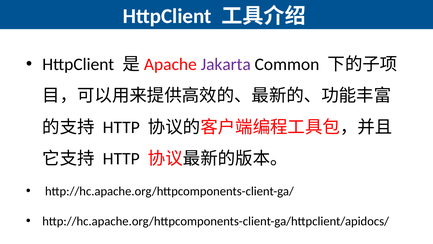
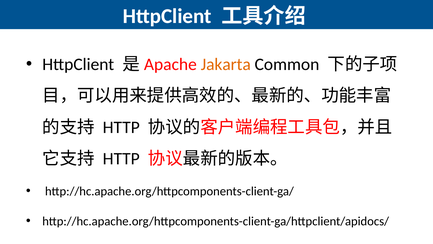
Jakarta colour: purple -> orange
